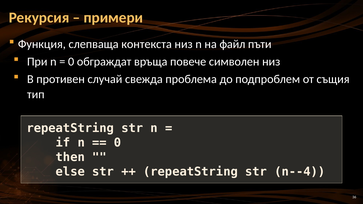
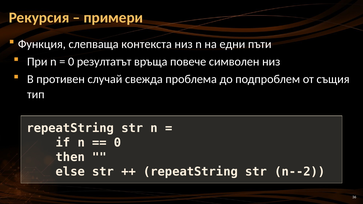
файл: файл -> едни
обграждат: обграждат -> резултатът
n--4: n--4 -> n--2
